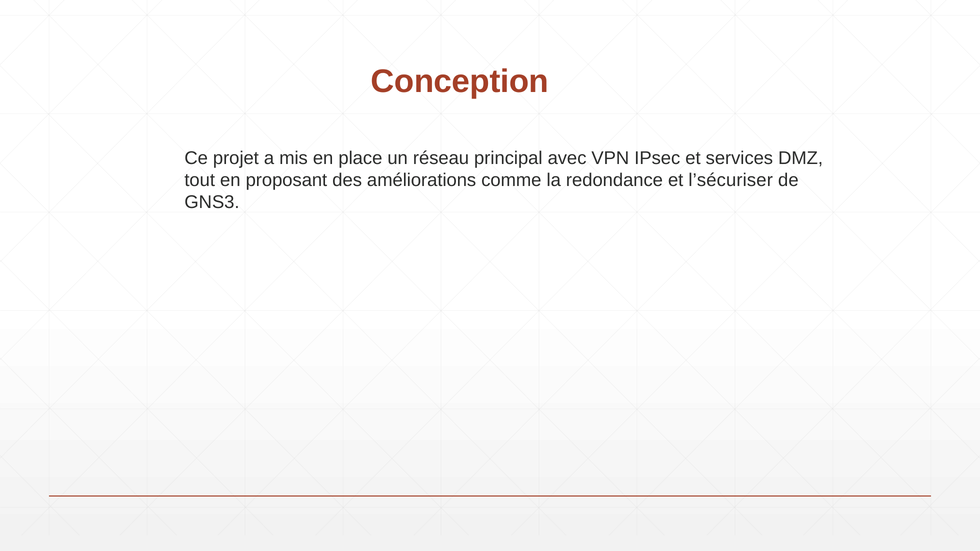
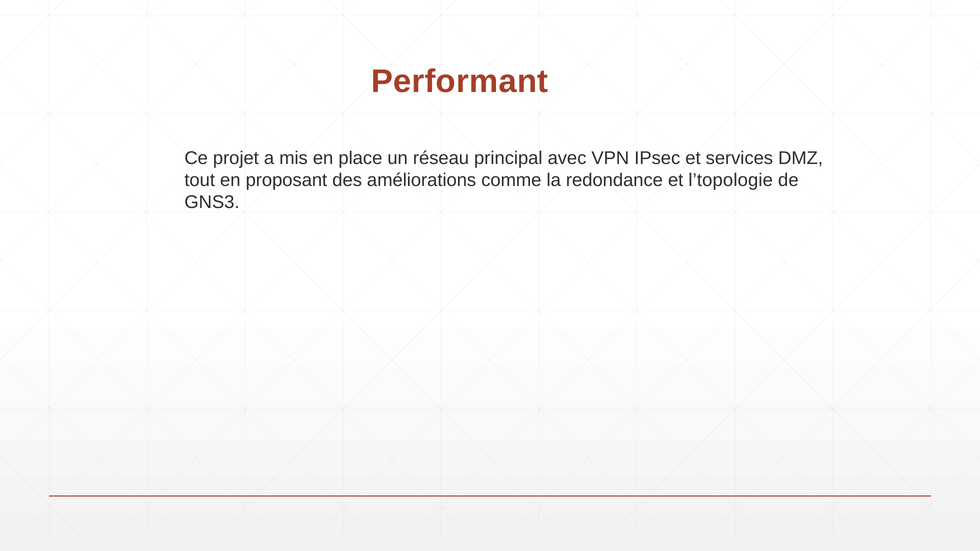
Conception: Conception -> Performant
l’sécuriser: l’sécuriser -> l’topologie
